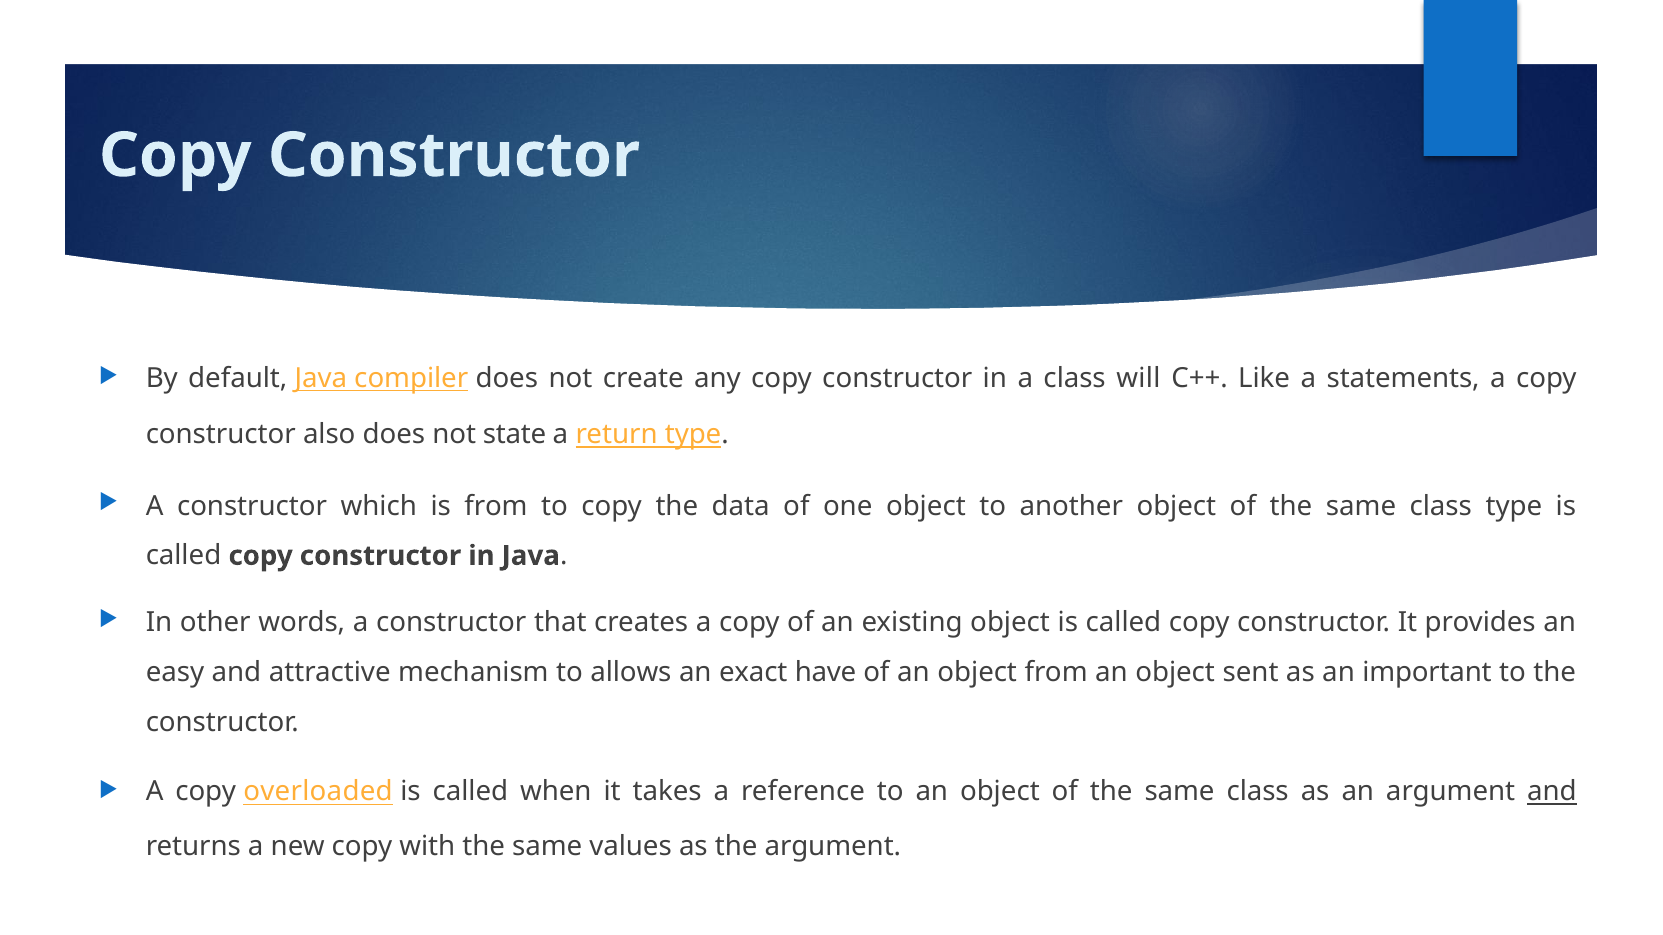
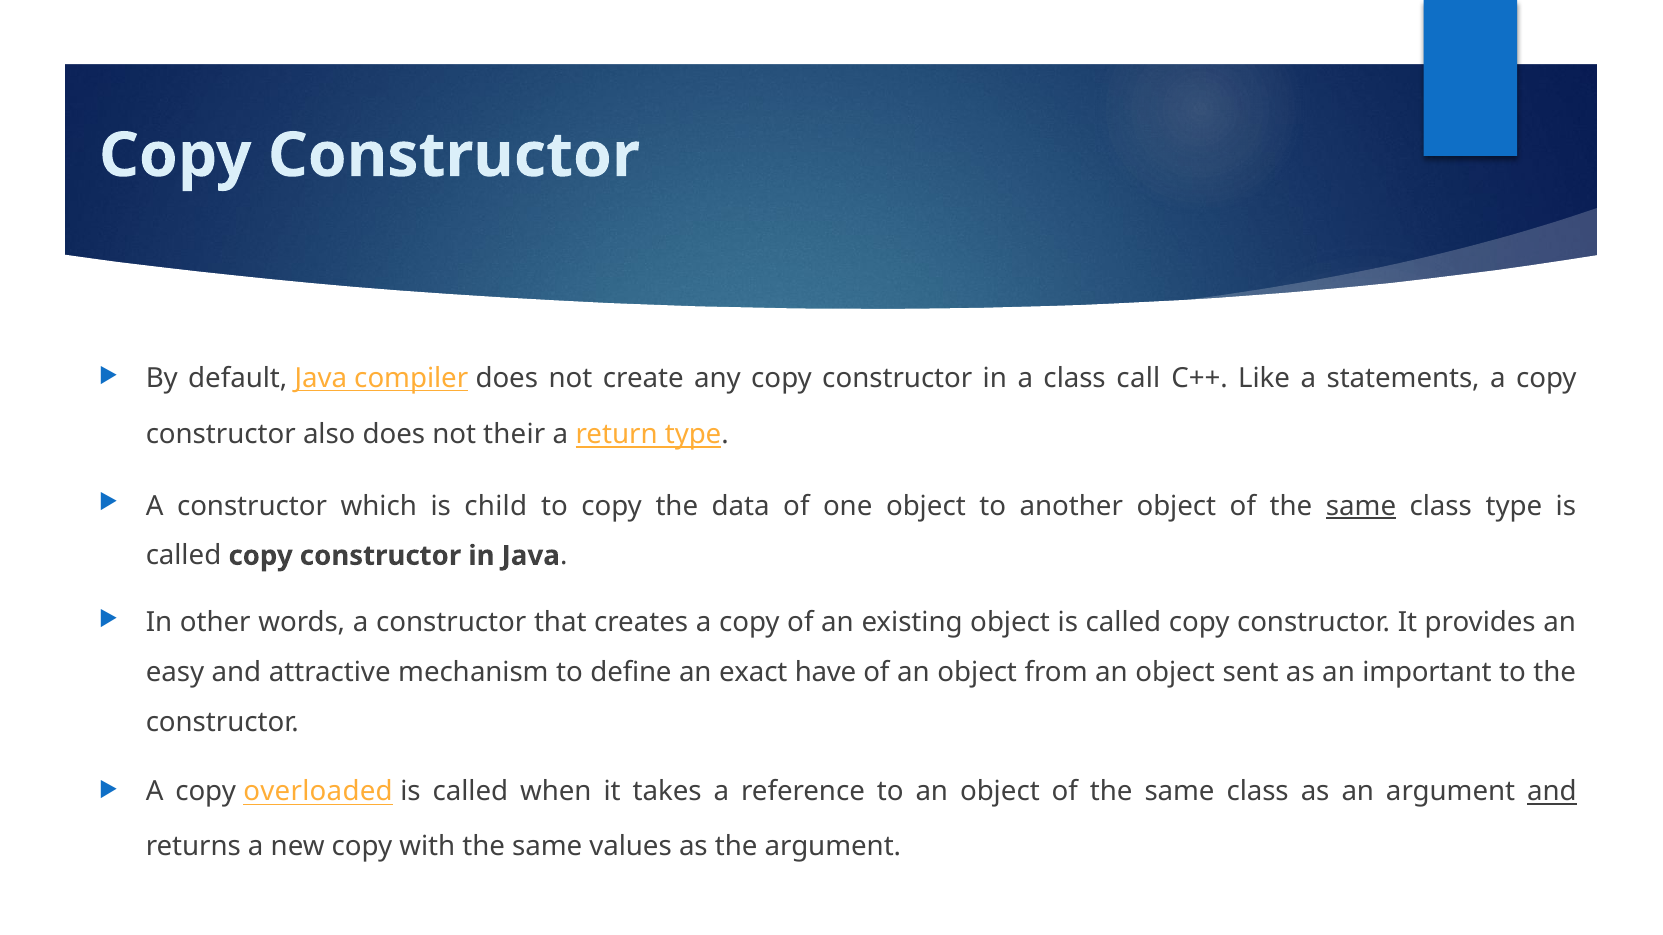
will: will -> call
state: state -> their
is from: from -> child
same at (1361, 506) underline: none -> present
allows: allows -> define
